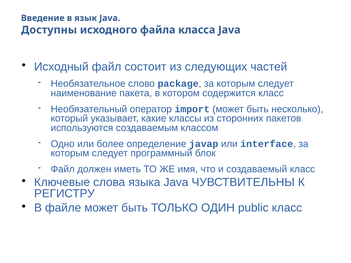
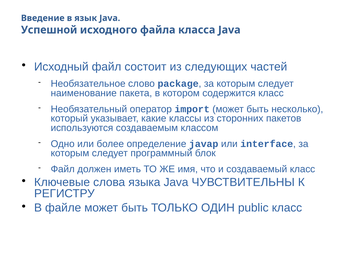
Доступны: Доступны -> Успешной
